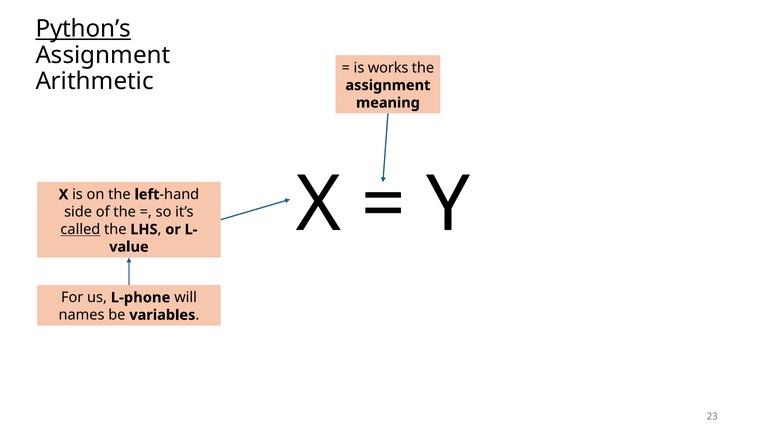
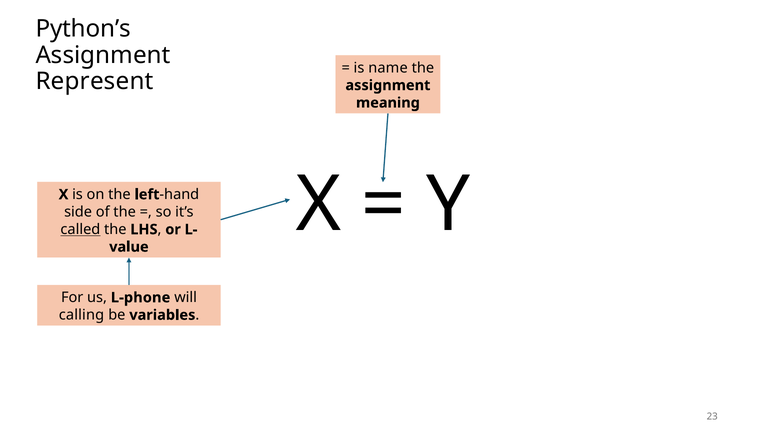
Python’s underline: present -> none
works: works -> name
Arithmetic: Arithmetic -> Represent
names: names -> calling
